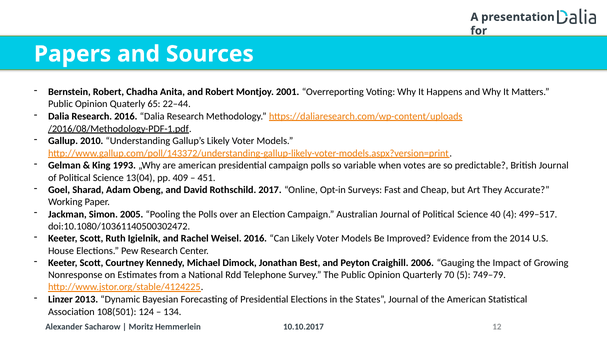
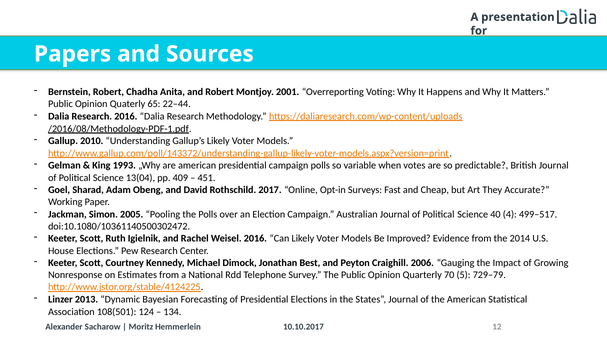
749–79: 749–79 -> 729–79
